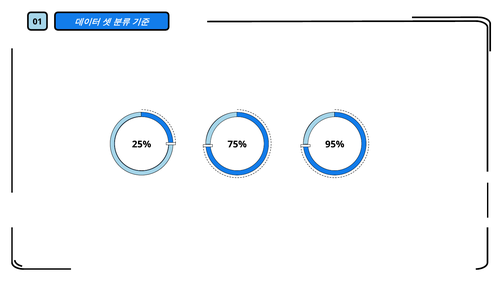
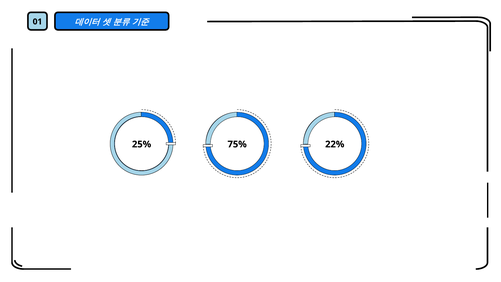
95%: 95% -> 22%
